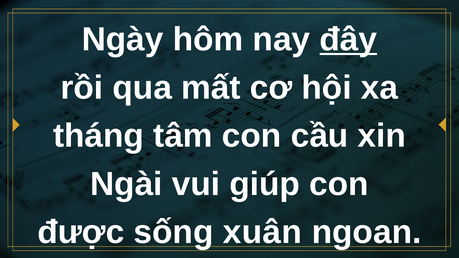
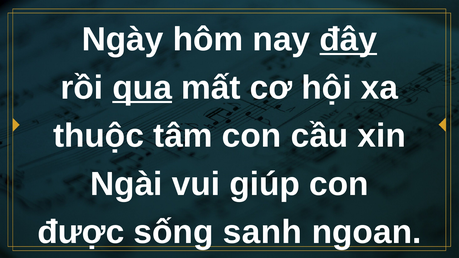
qua underline: none -> present
tháng: tháng -> thuộc
xuân: xuân -> sanh
